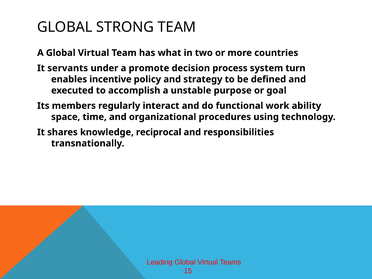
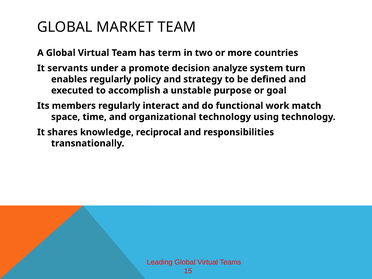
STRONG: STRONG -> MARKET
what: what -> term
process: process -> analyze
enables incentive: incentive -> regularly
ability: ability -> match
organizational procedures: procedures -> technology
